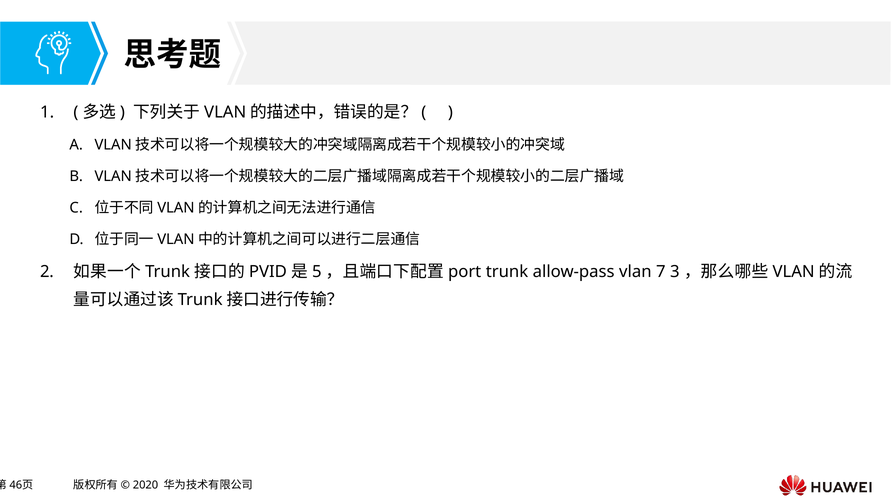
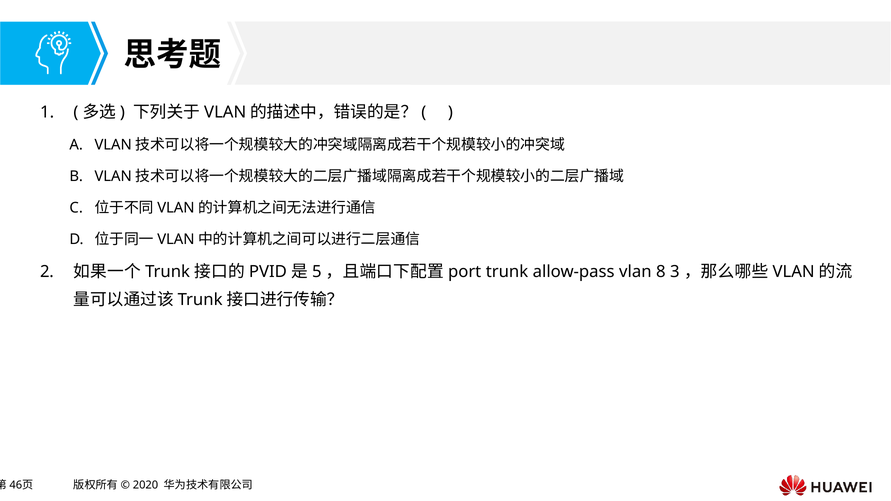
7: 7 -> 8
